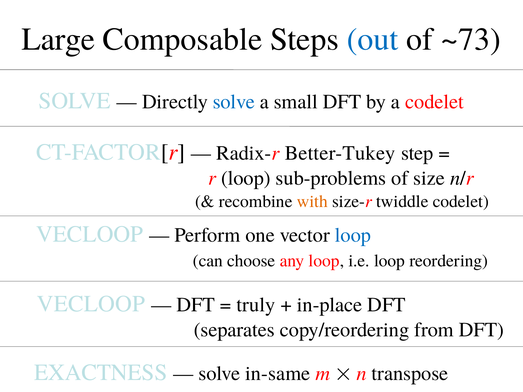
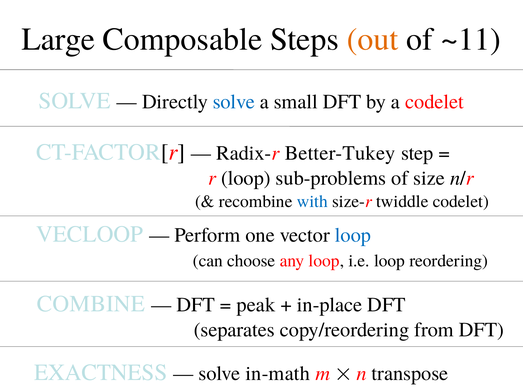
out colour: blue -> orange
~73: ~73 -> ~11
with colour: orange -> blue
VECLOOP at (91, 304): VECLOOP -> COMBINE
truly: truly -> peak
in-same: in-same -> in-math
